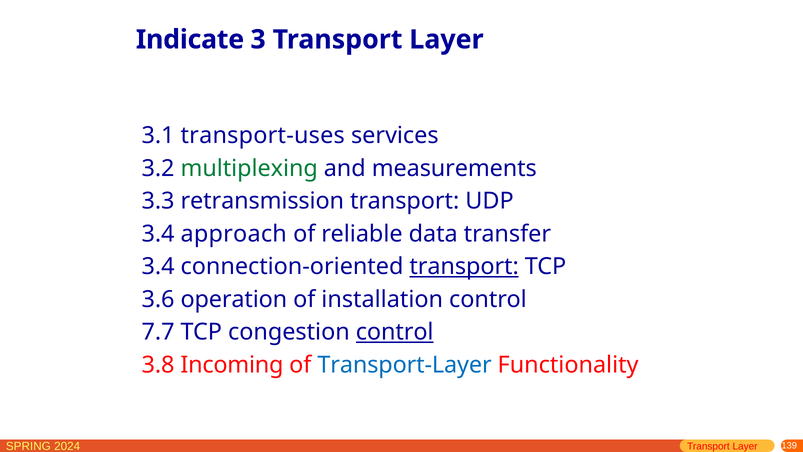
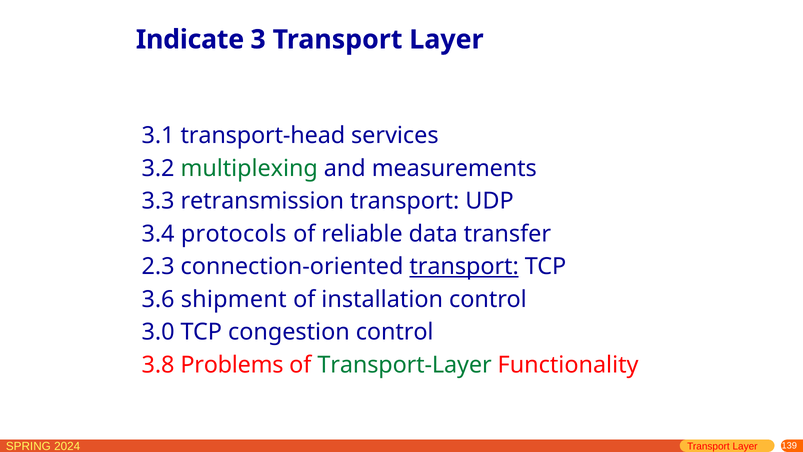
transport-uses: transport-uses -> transport-head
approach: approach -> protocols
3.4 at (158, 266): 3.4 -> 2.3
operation: operation -> shipment
7.7: 7.7 -> 3.0
control at (395, 332) underline: present -> none
Incoming: Incoming -> Problems
Transport-Layer colour: blue -> green
